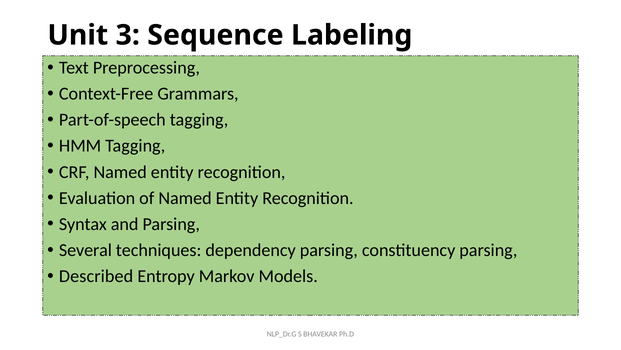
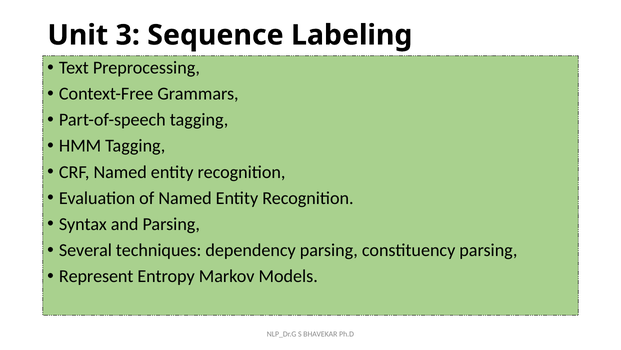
Described: Described -> Represent
